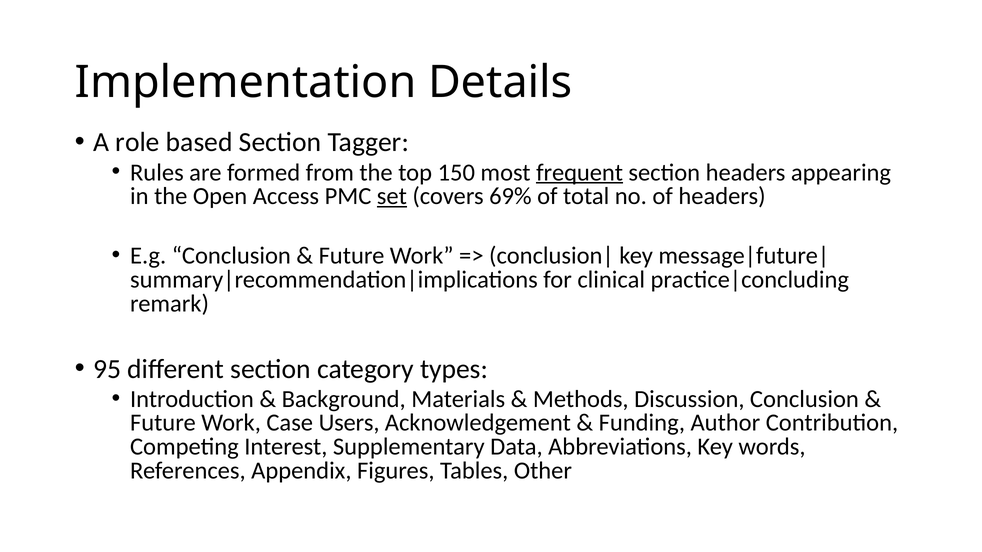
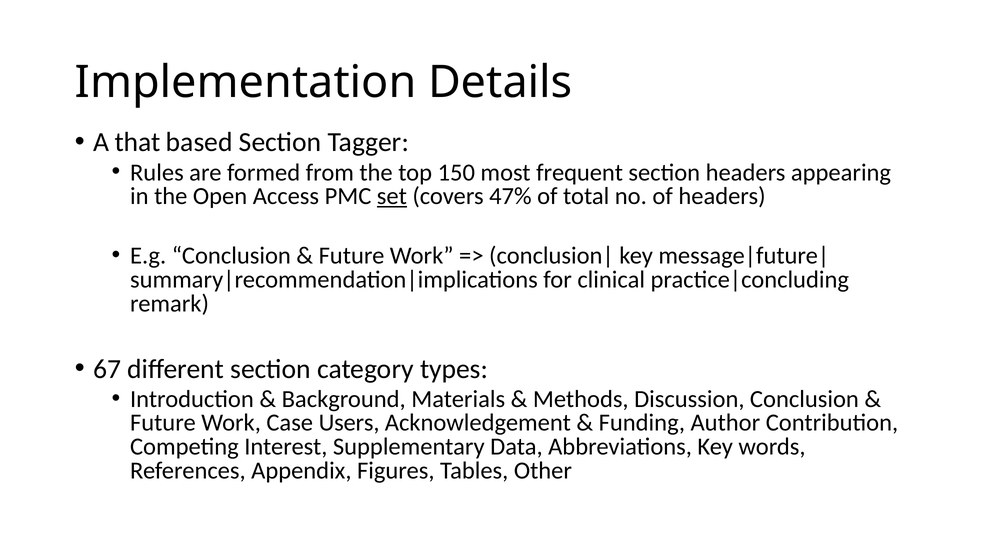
role: role -> that
frequent underline: present -> none
69%: 69% -> 47%
95: 95 -> 67
